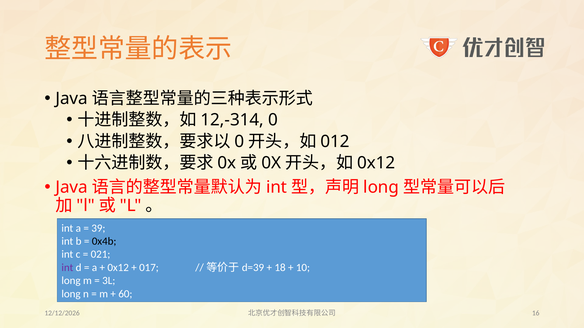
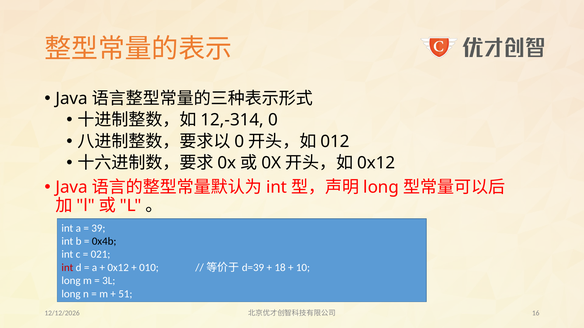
int at (67, 268) colour: purple -> red
017: 017 -> 010
60: 60 -> 51
